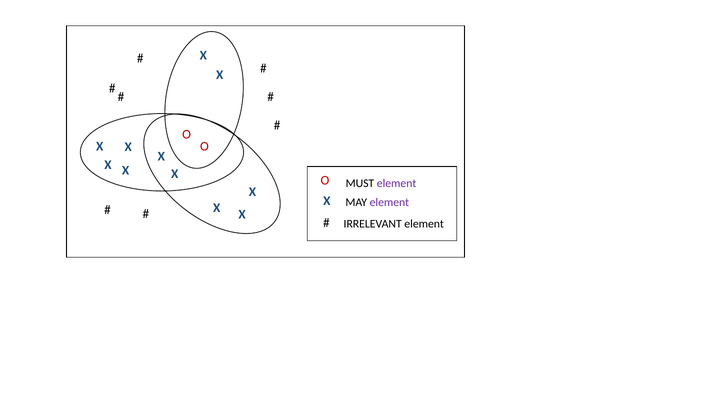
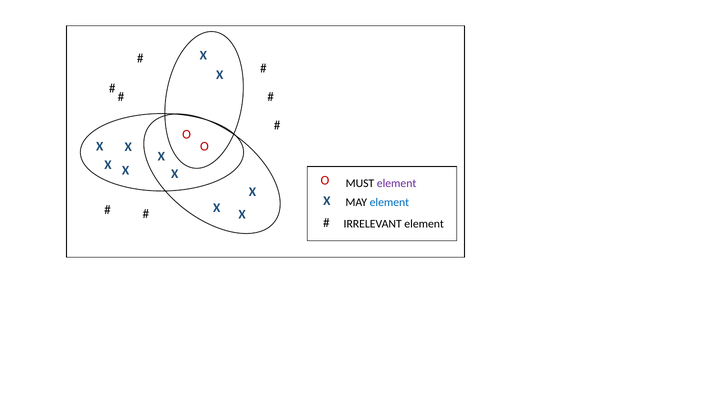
element at (389, 203) colour: purple -> blue
